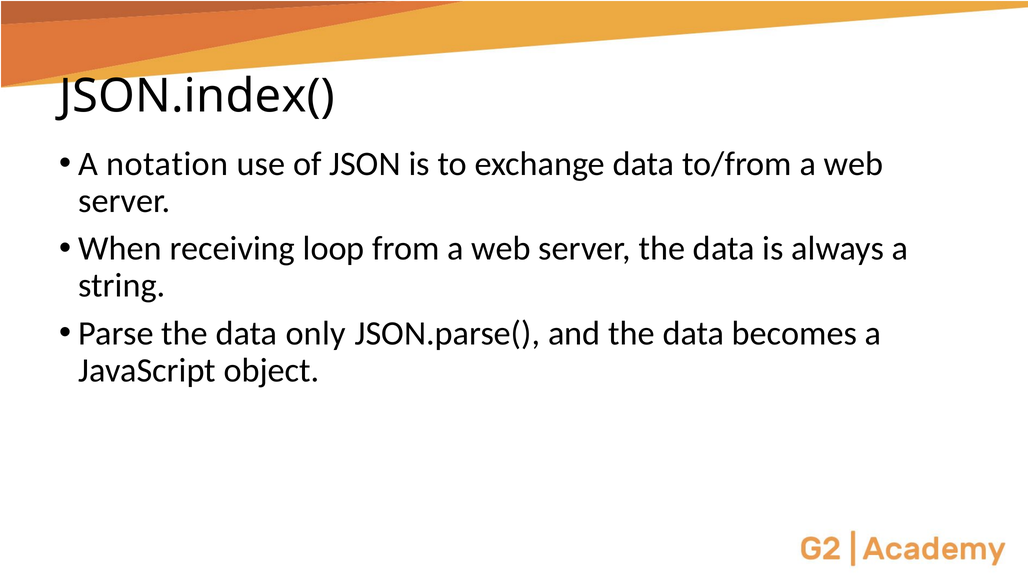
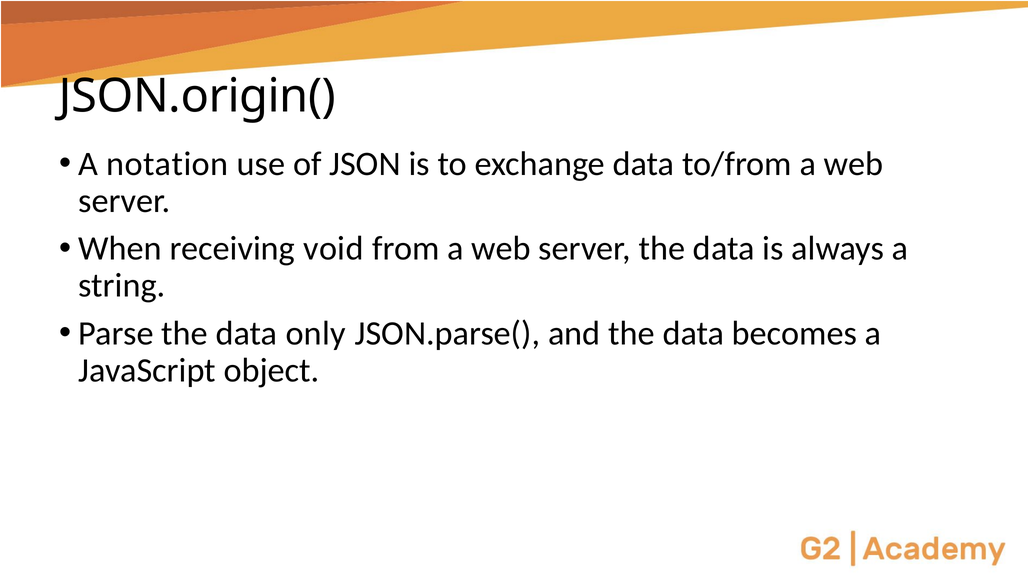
JSON.index(: JSON.index( -> JSON.origin(
loop: loop -> void
